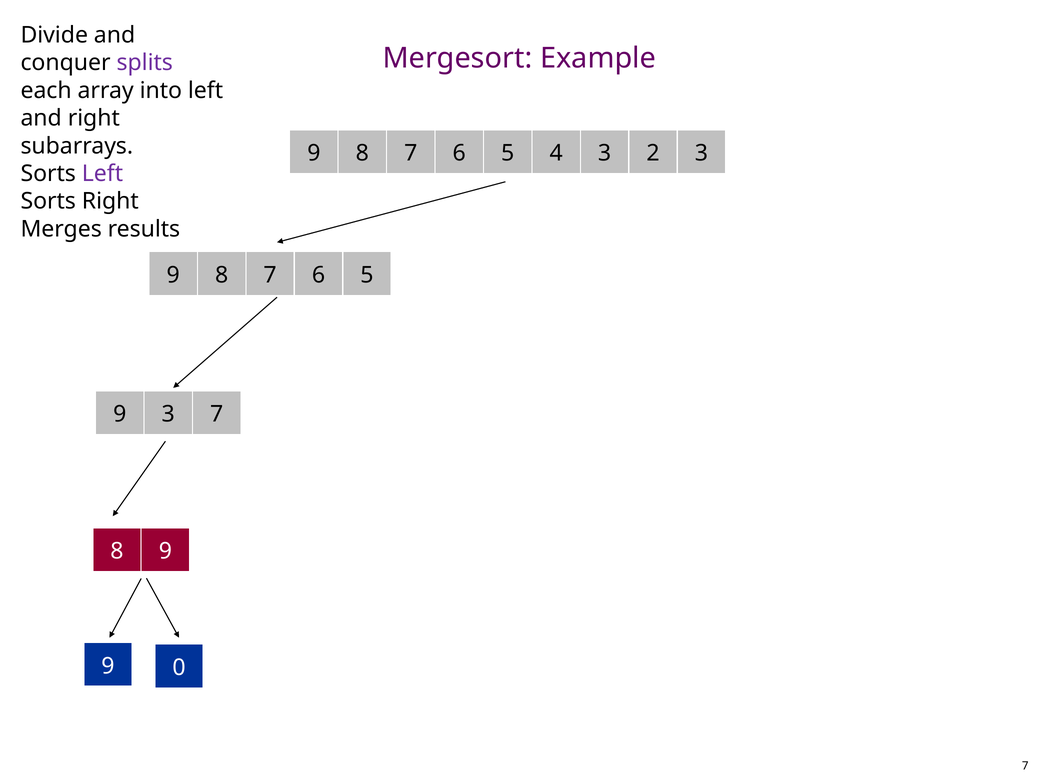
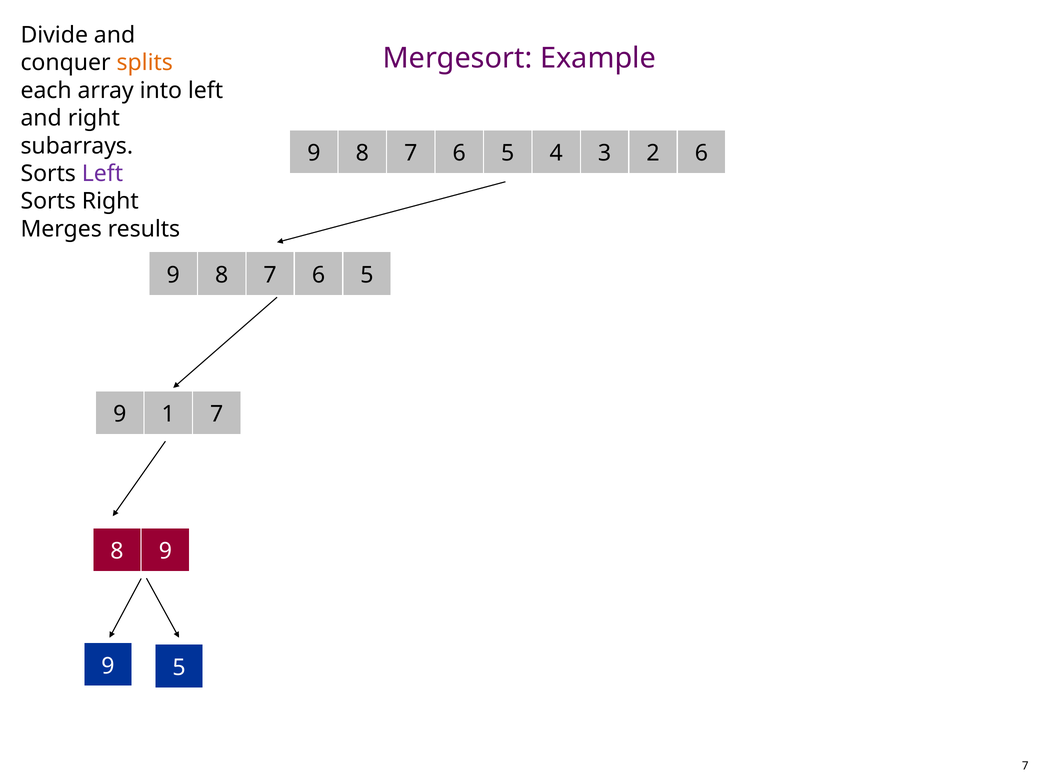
splits colour: purple -> orange
2 3: 3 -> 6
9 3: 3 -> 1
9 0: 0 -> 5
